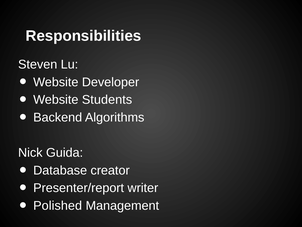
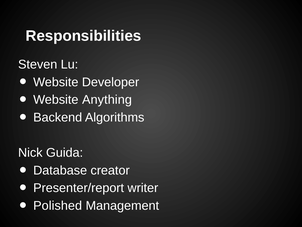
Students: Students -> Anything
